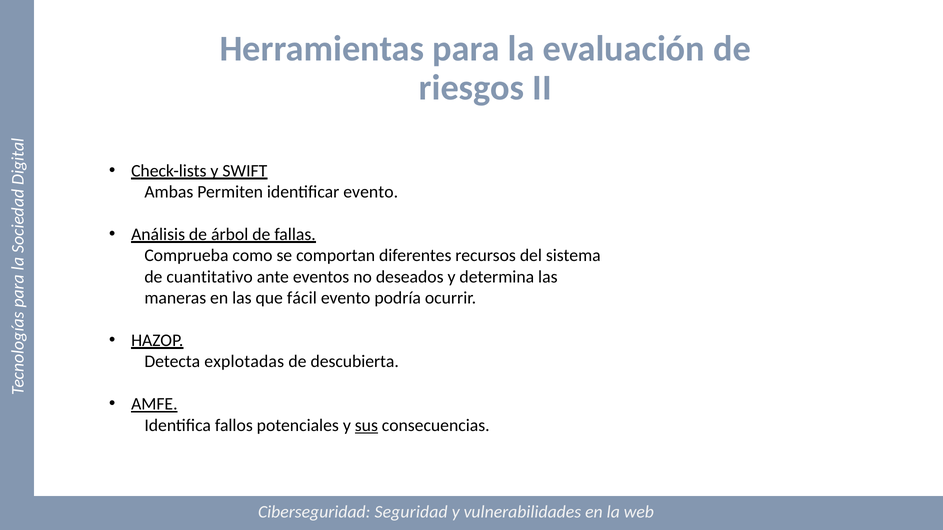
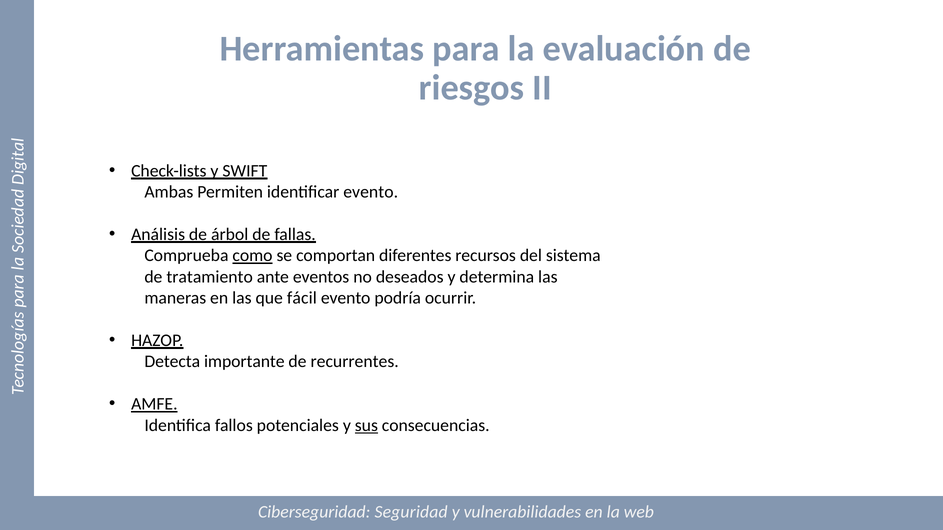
como underline: none -> present
cuantitativo: cuantitativo -> tratamiento
explotadas: explotadas -> importante
descubierta: descubierta -> recurrentes
